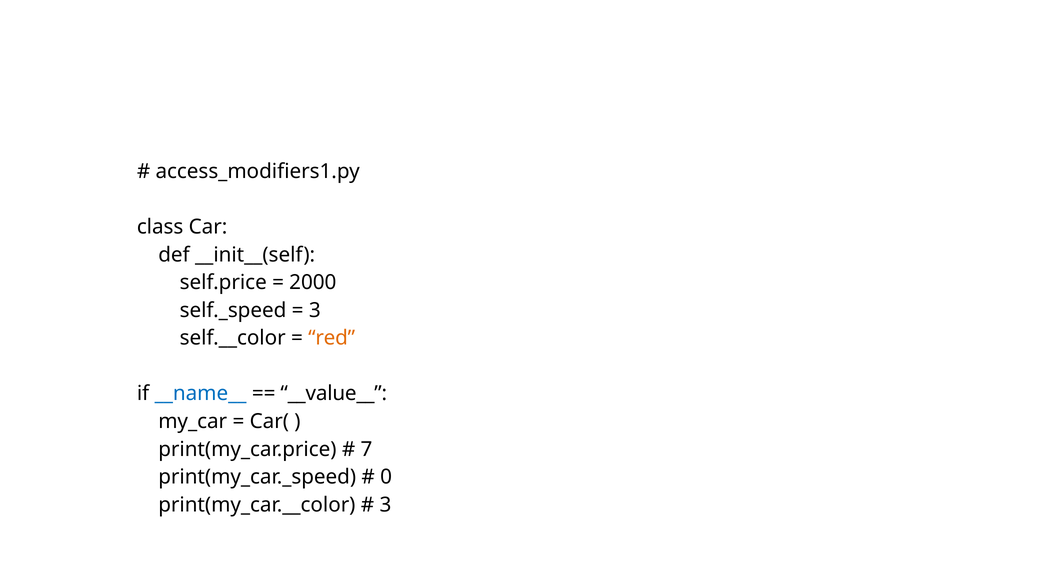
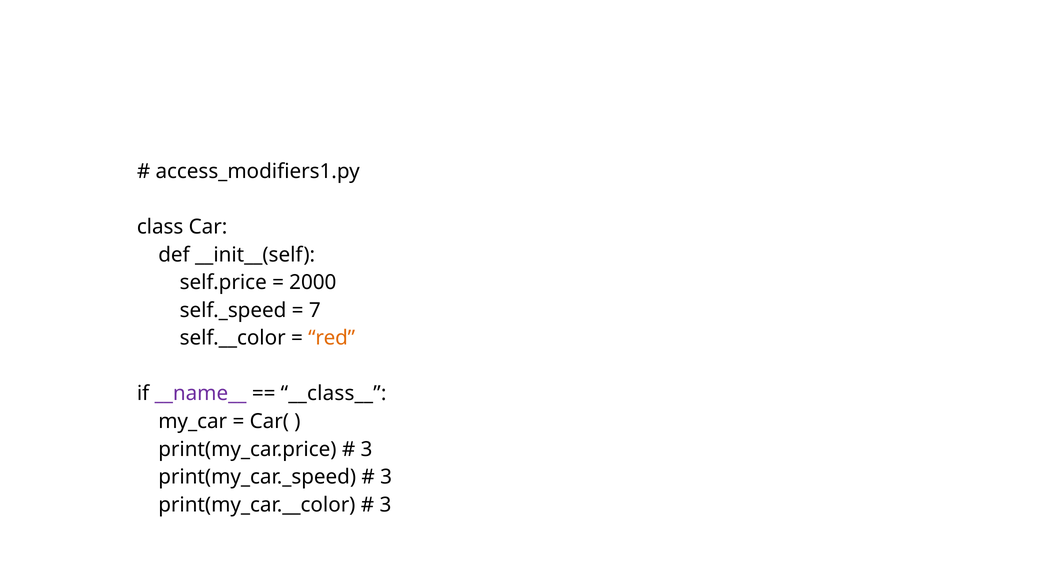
3 at (315, 310): 3 -> 7
__name__ colour: blue -> purple
__value__: __value__ -> __class__
7 at (367, 449): 7 -> 3
0 at (386, 477): 0 -> 3
